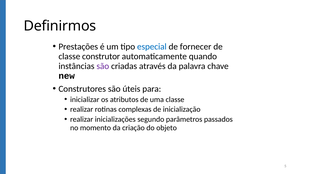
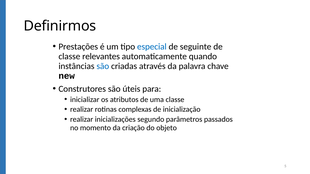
fornecer: fornecer -> seguinte
construtor: construtor -> relevantes
são at (103, 66) colour: purple -> blue
